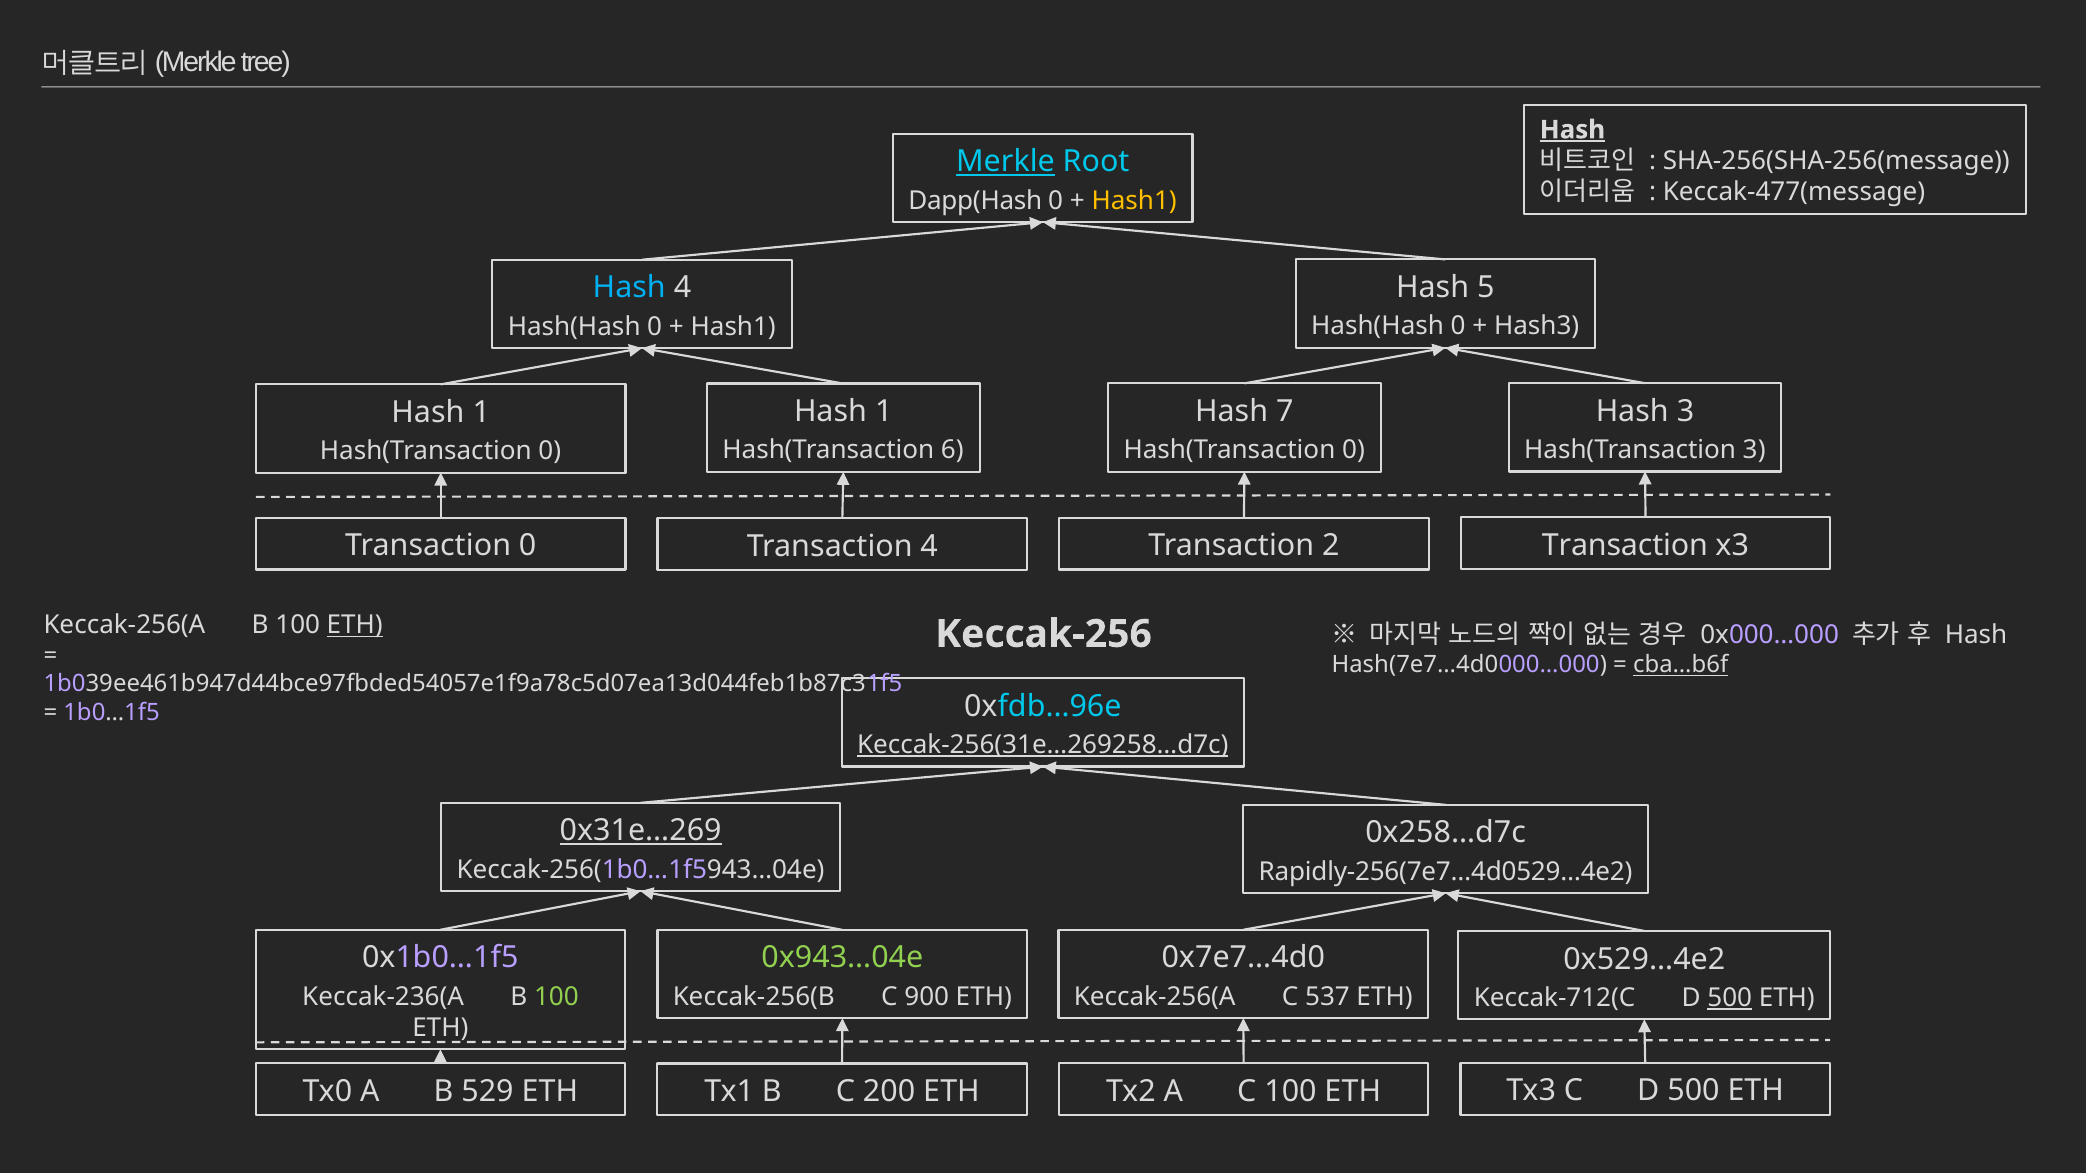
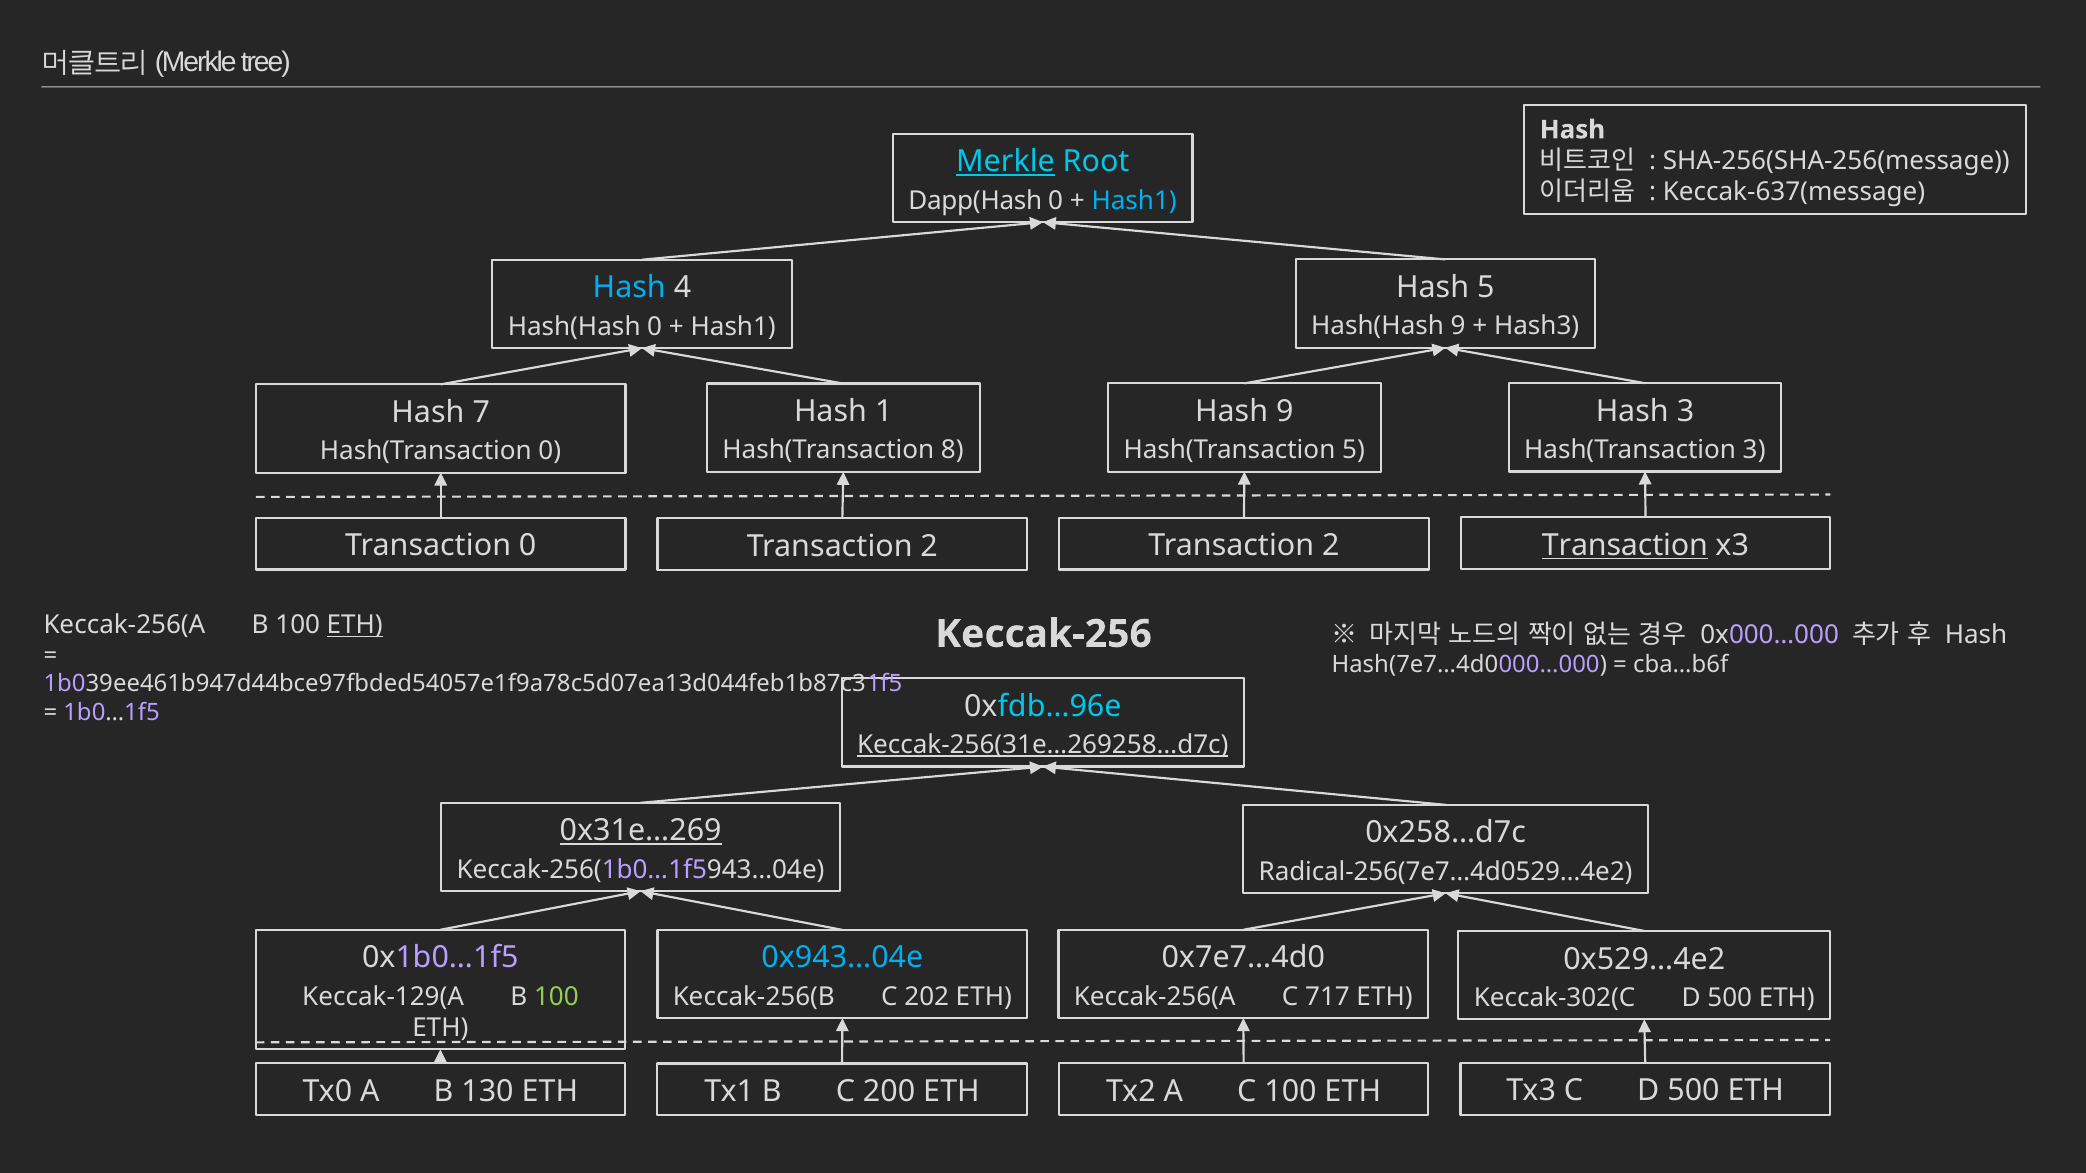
Hash at (1572, 130) underline: present -> none
Keccak-477(message: Keccak-477(message -> Keccak-637(message
Hash1 at (1134, 201) colour: yellow -> light blue
0 at (1458, 326): 0 -> 9
Hash 7: 7 -> 9
1 at (481, 412): 1 -> 7
6: 6 -> 8
0 at (1353, 450): 0 -> 5
0 Transaction 4: 4 -> 2
Transaction at (1625, 546) underline: none -> present
cba…b6f underline: present -> none
Rapidly-256(7e7…4d0529…4e2: Rapidly-256(7e7…4d0529…4e2 -> Radical-256(7e7…4d0529…4e2
0x943…04e colour: light green -> light blue
Keccak-236(A: Keccak-236(A -> Keccak-129(A
537: 537 -> 717
900: 900 -> 202
Keccak-712(C: Keccak-712(C -> Keccak-302(C
500 at (1730, 998) underline: present -> none
529: 529 -> 130
